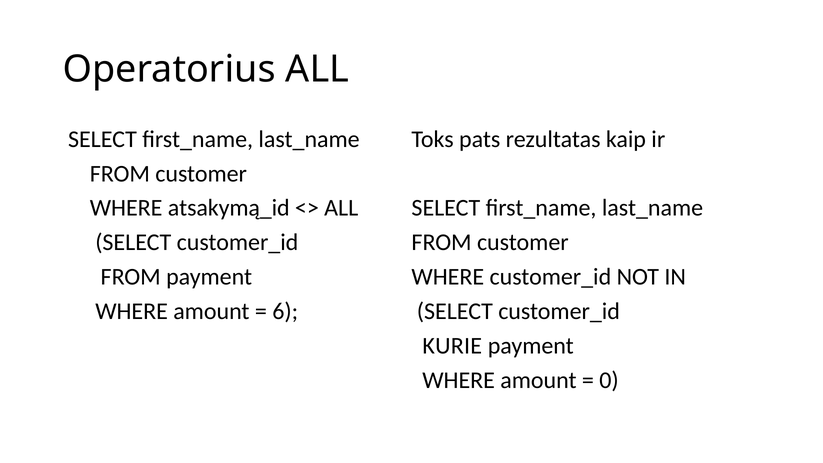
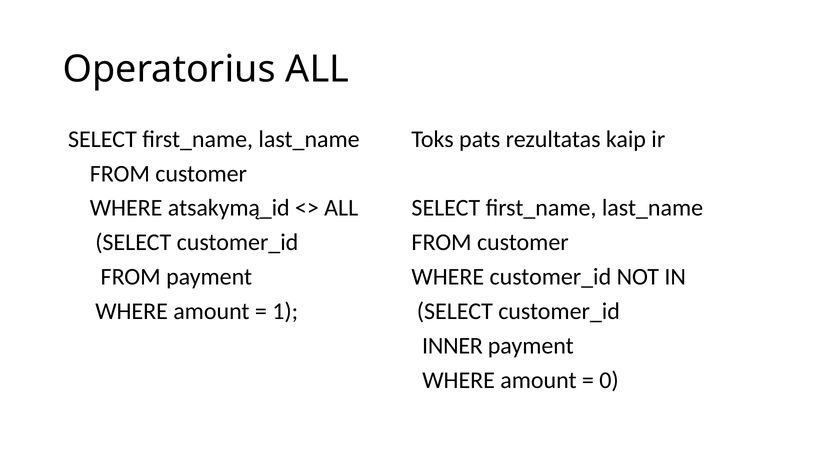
6: 6 -> 1
KURIE: KURIE -> INNER
